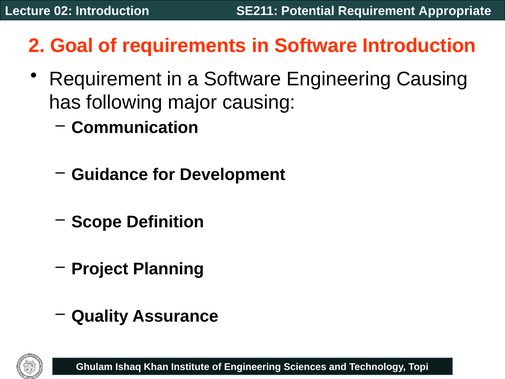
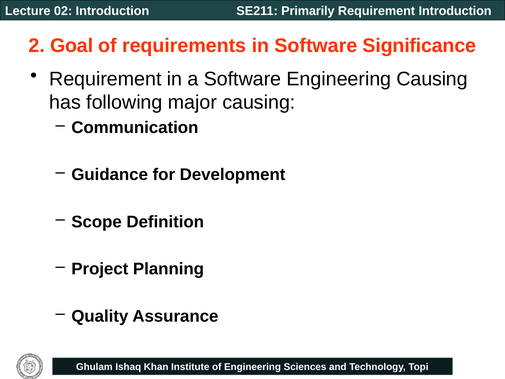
Potential: Potential -> Primarily
Requirement Appropriate: Appropriate -> Introduction
Software Introduction: Introduction -> Significance
